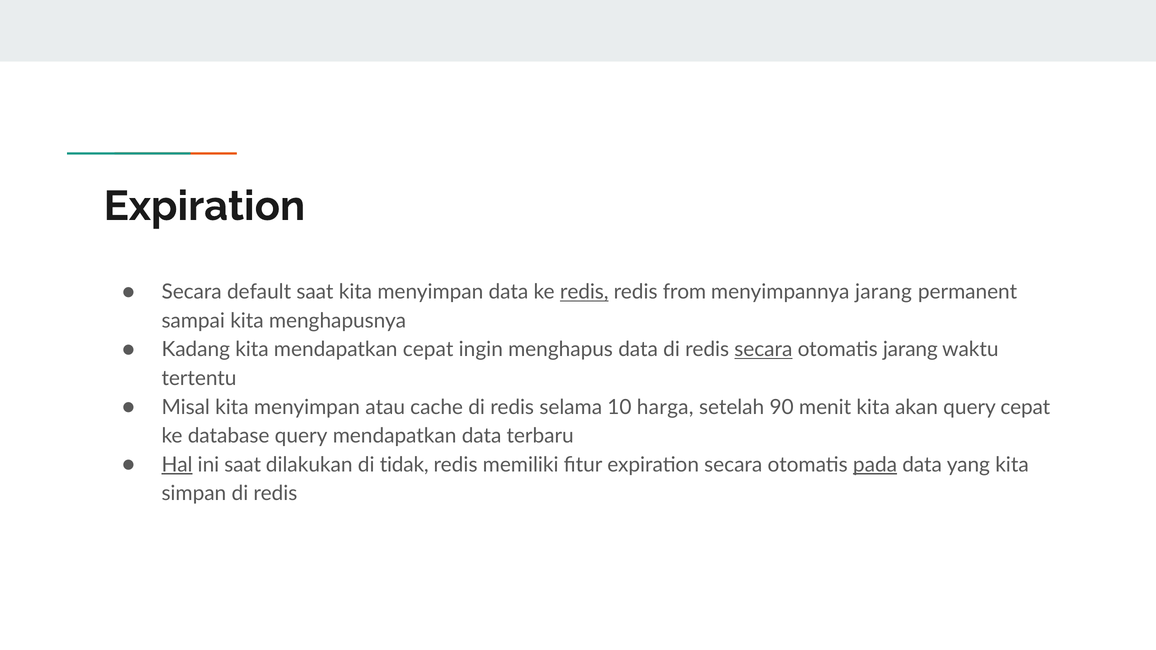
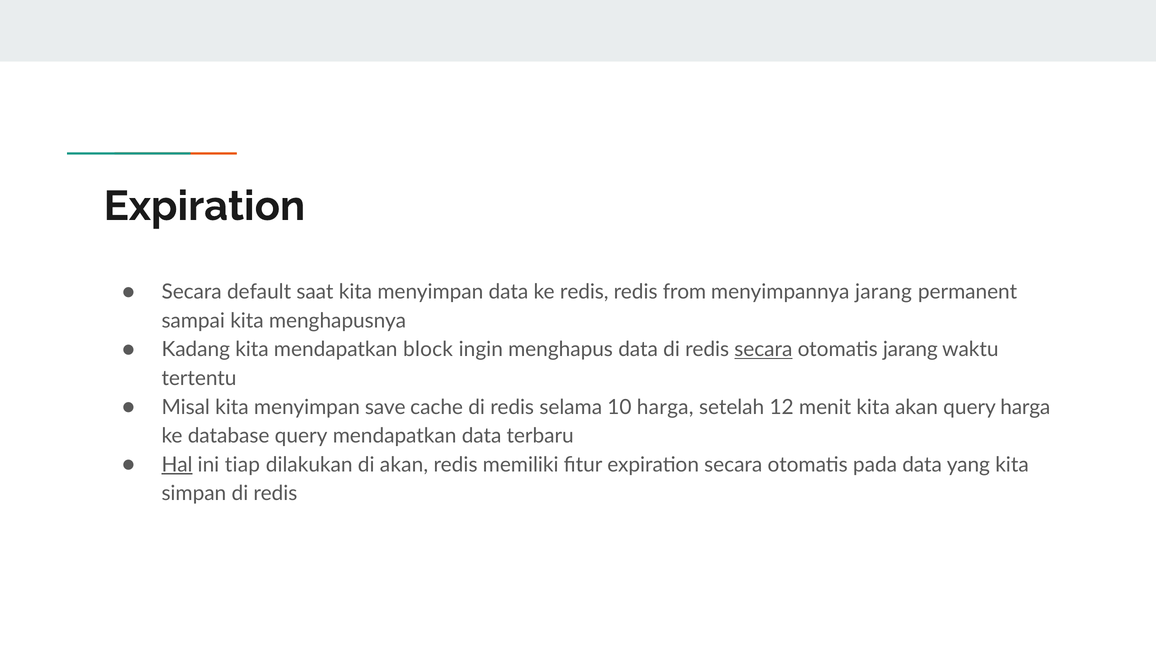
redis at (584, 292) underline: present -> none
mendapatkan cepat: cepat -> block
atau: atau -> save
90: 90 -> 12
query cepat: cepat -> harga
ini saat: saat -> tiap
di tidak: tidak -> akan
pada underline: present -> none
